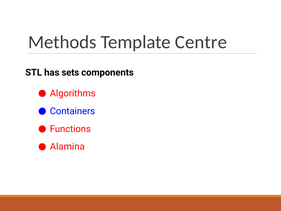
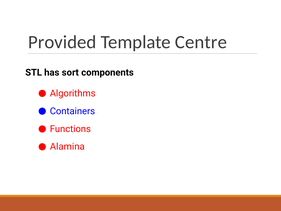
Methods: Methods -> Provided
sets: sets -> sort
